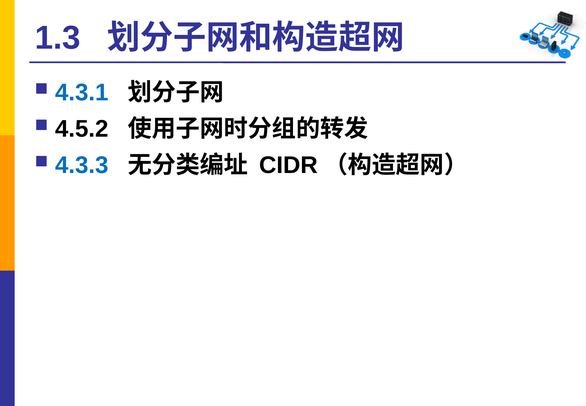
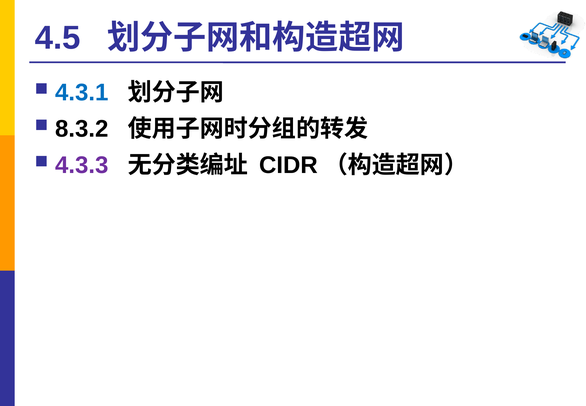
1.3: 1.3 -> 4.5
4.5.2: 4.5.2 -> 8.3.2
4.3.3 colour: blue -> purple
